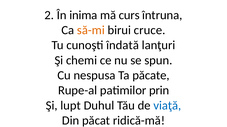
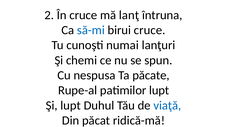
În inima: inima -> cruce
curs: curs -> lanţ
să-mi colour: orange -> blue
îndată: îndată -> numai
patimilor prin: prin -> lupt
